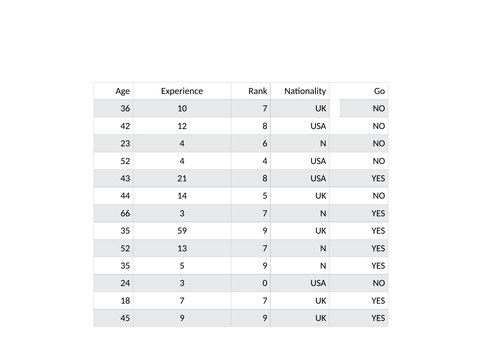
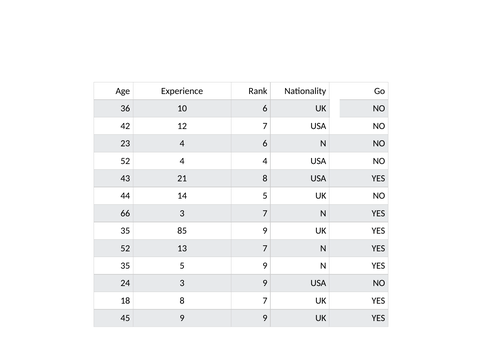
10 7: 7 -> 6
12 8: 8 -> 7
59: 59 -> 85
3 0: 0 -> 9
18 7: 7 -> 8
